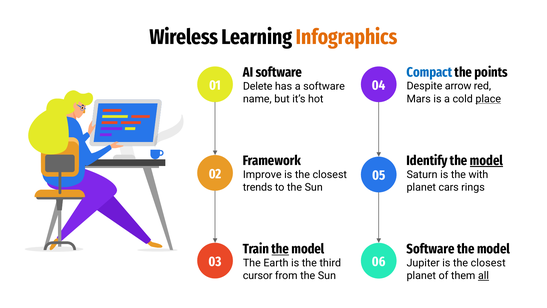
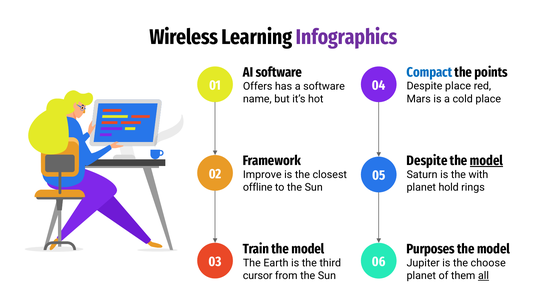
Infographics colour: orange -> purple
Despite arrow: arrow -> place
Delete: Delete -> Offers
place at (488, 99) underline: present -> none
Identify at (427, 161): Identify -> Despite
cars: cars -> hold
trends: trends -> offline
the at (280, 249) underline: present -> none
Software at (431, 249): Software -> Purposes
Jupiter is the closest: closest -> choose
